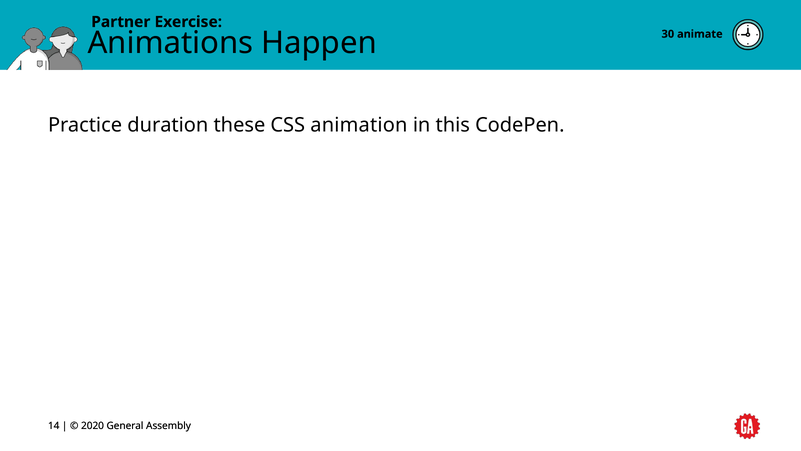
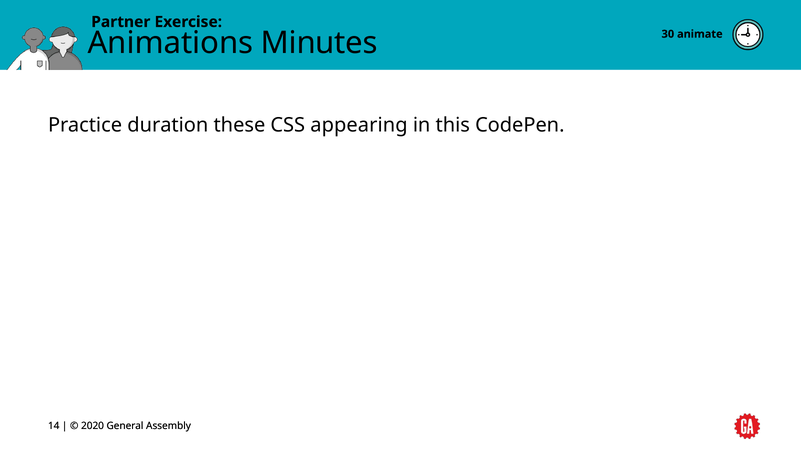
Happen: Happen -> Minutes
animation: animation -> appearing
